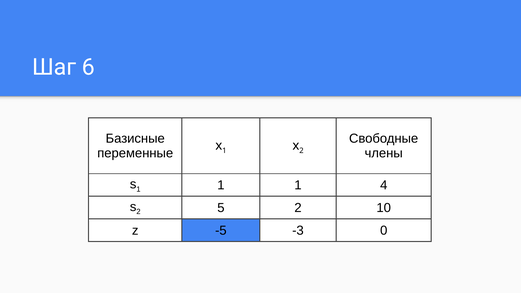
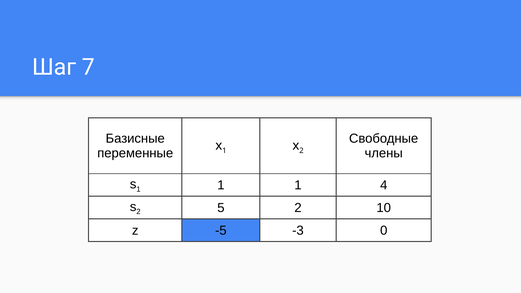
6: 6 -> 7
